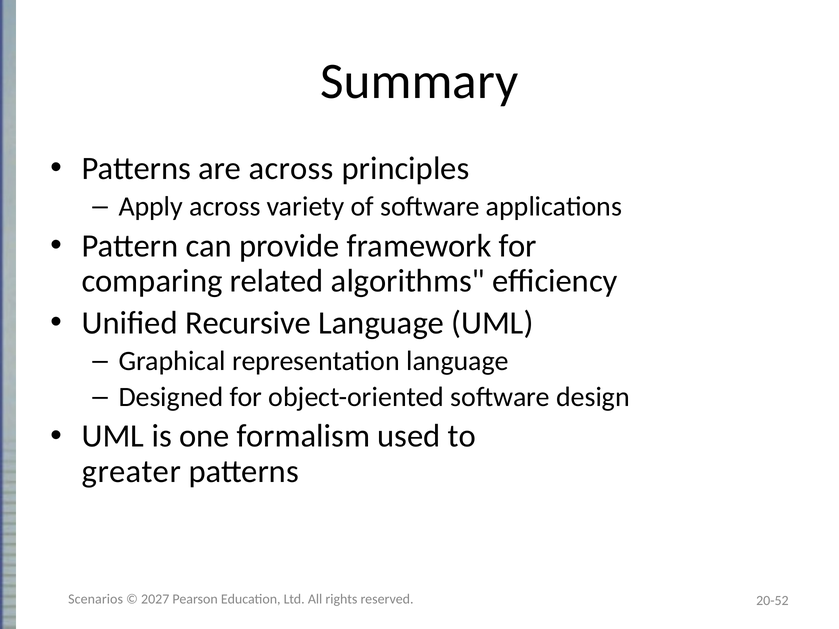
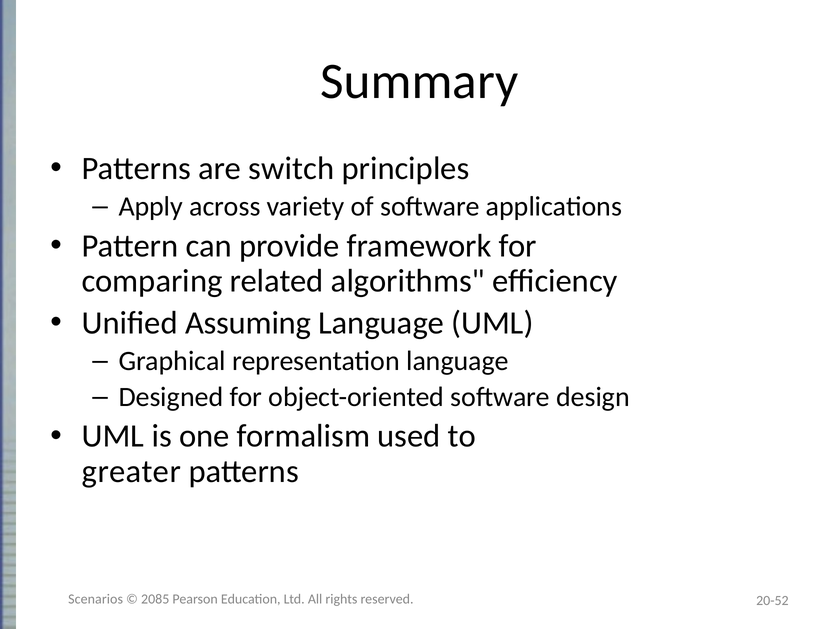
are across: across -> switch
Recursive: Recursive -> Assuming
2027: 2027 -> 2085
